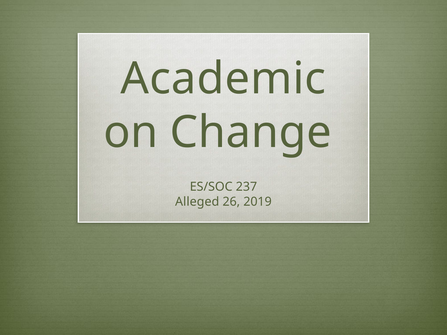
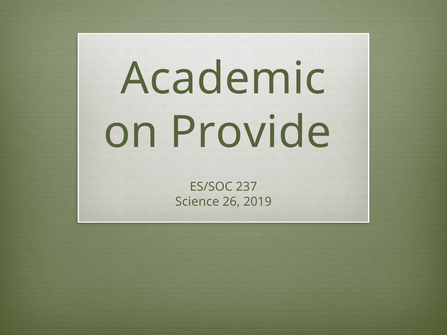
Change: Change -> Provide
Alleged: Alleged -> Science
